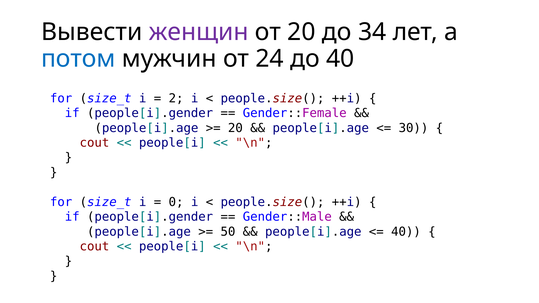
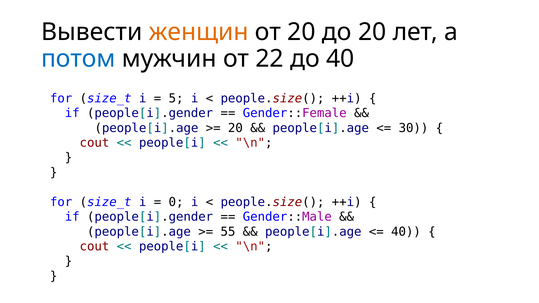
женщин colour: purple -> orange
до 34: 34 -> 20
24: 24 -> 22
2: 2 -> 5
50: 50 -> 55
